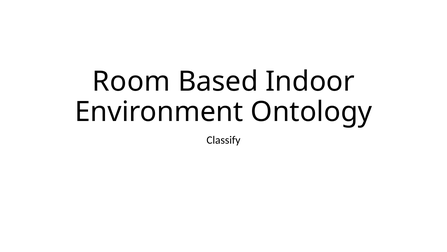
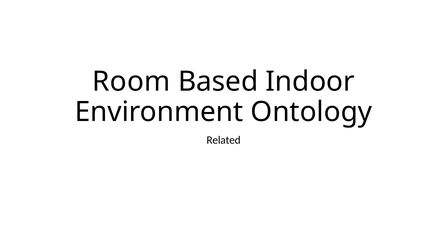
Classify: Classify -> Related
